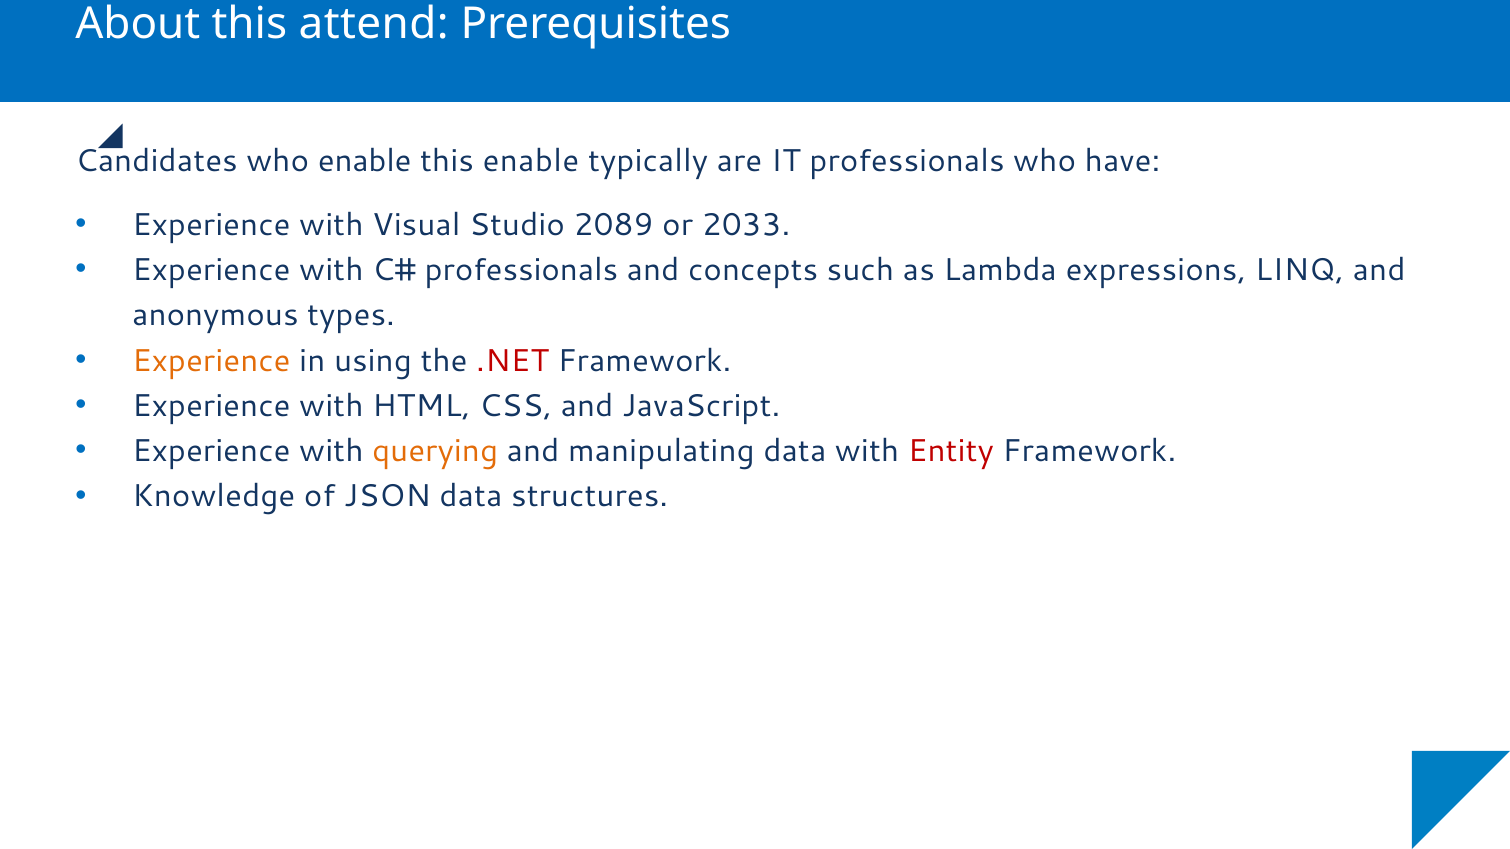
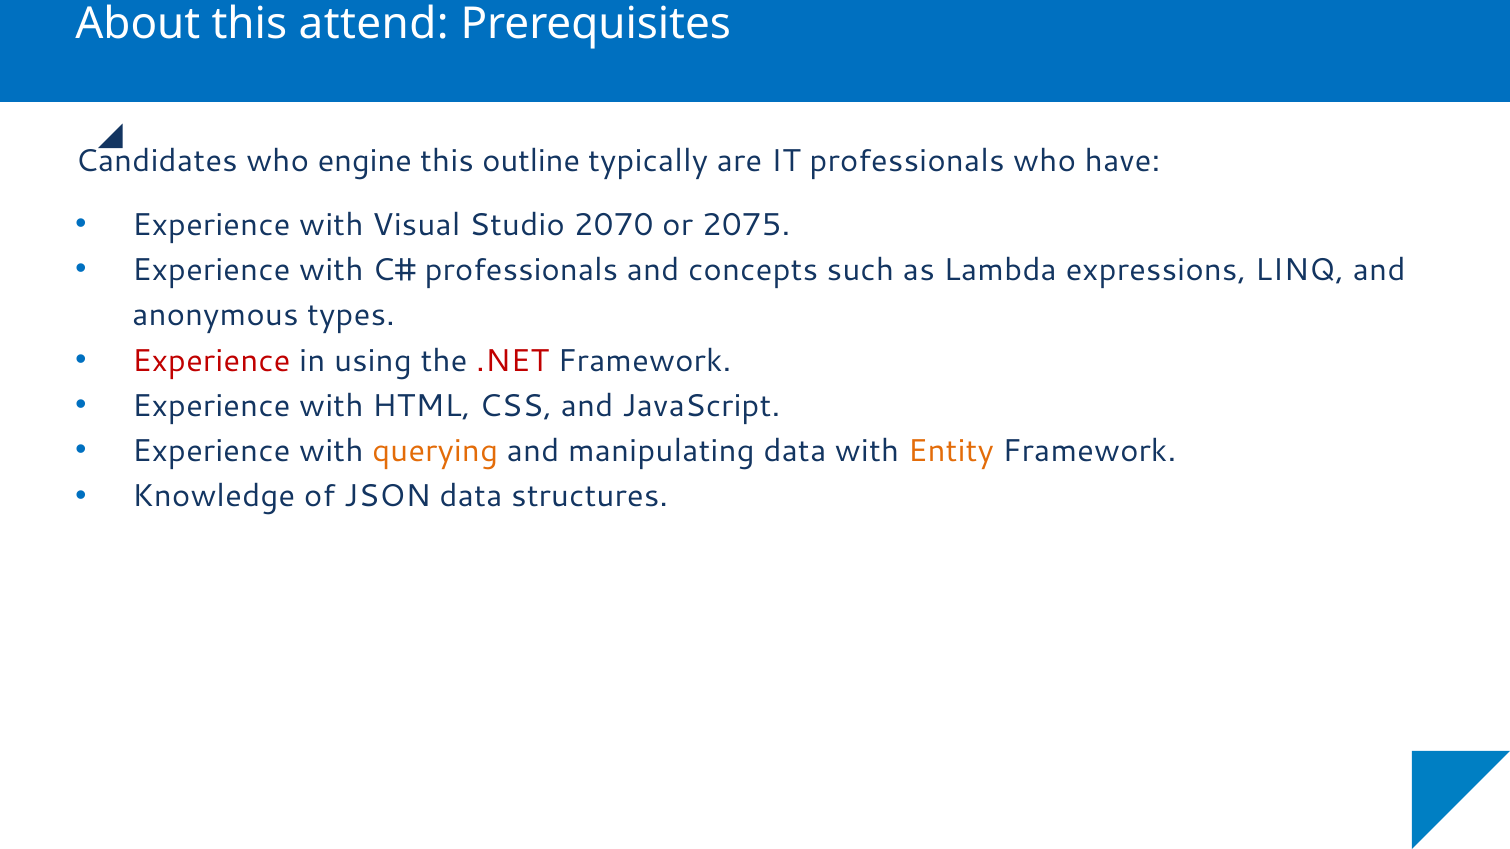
who enable: enable -> engine
this enable: enable -> outline
2089: 2089 -> 2070
2033: 2033 -> 2075
Experience at (211, 361) colour: orange -> red
Entity colour: red -> orange
